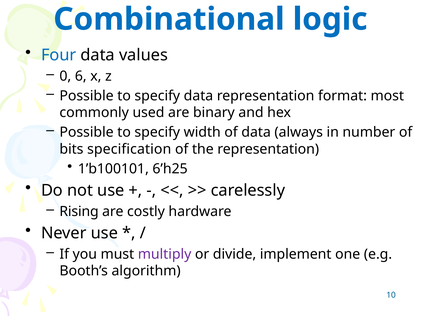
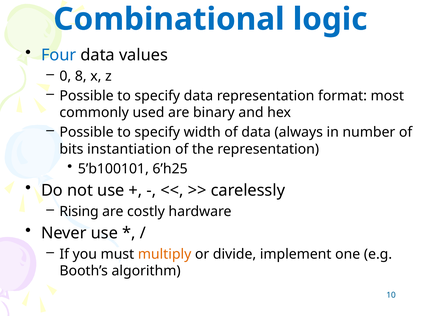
6: 6 -> 8
specification: specification -> instantiation
1’b100101: 1’b100101 -> 5’b100101
multiply colour: purple -> orange
